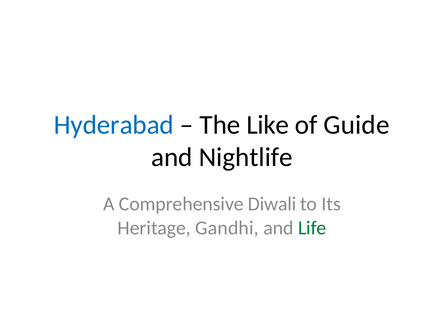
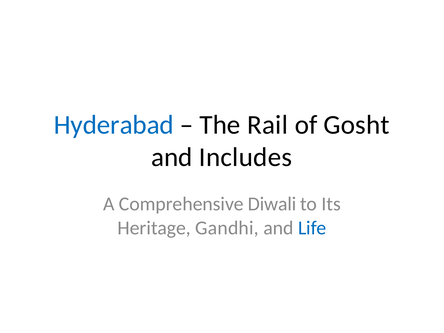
Like: Like -> Rail
Guide: Guide -> Gosht
Nightlife: Nightlife -> Includes
Life colour: green -> blue
